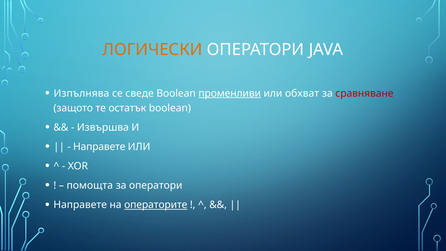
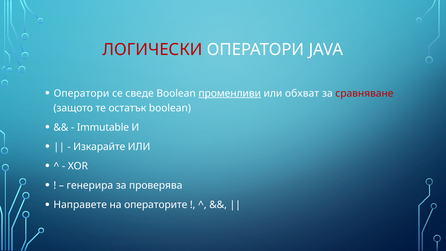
ЛОГИЧЕСКИ colour: orange -> red
Изпълнява at (81, 93): Изпълнява -> Оператори
Извършва: Извършва -> Immutable
Направете at (99, 147): Направете -> Изкарайте
помощта: помощта -> генерира
за оператори: оператори -> проверява
операторите underline: present -> none
